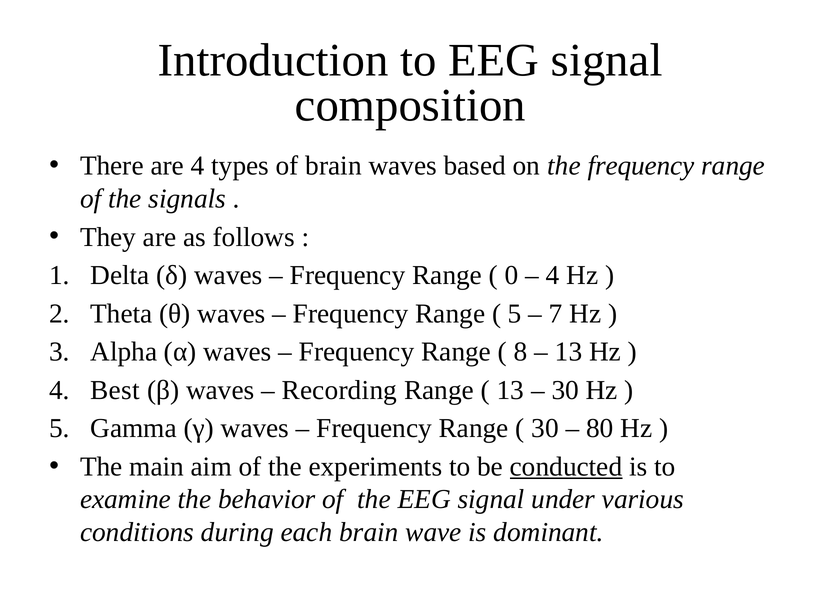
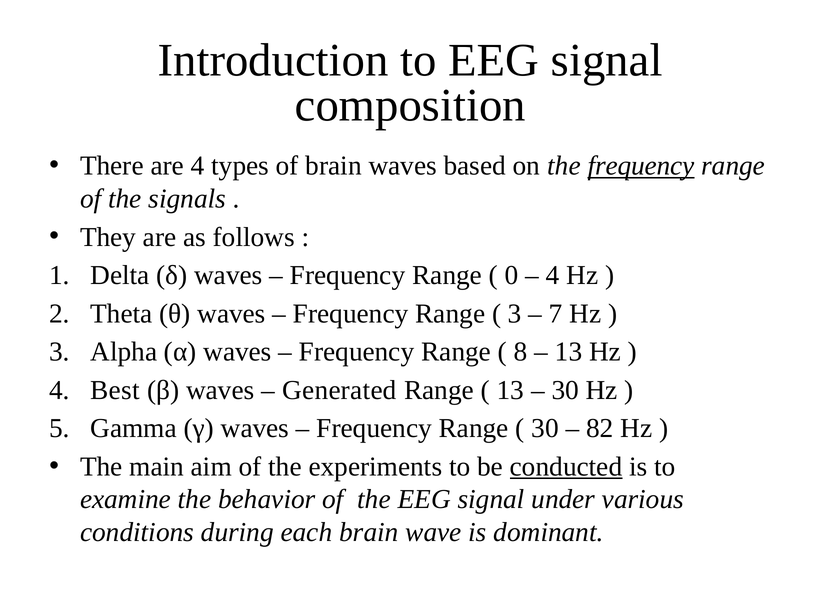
frequency at (641, 166) underline: none -> present
5 at (515, 314): 5 -> 3
Recording: Recording -> Generated
80: 80 -> 82
